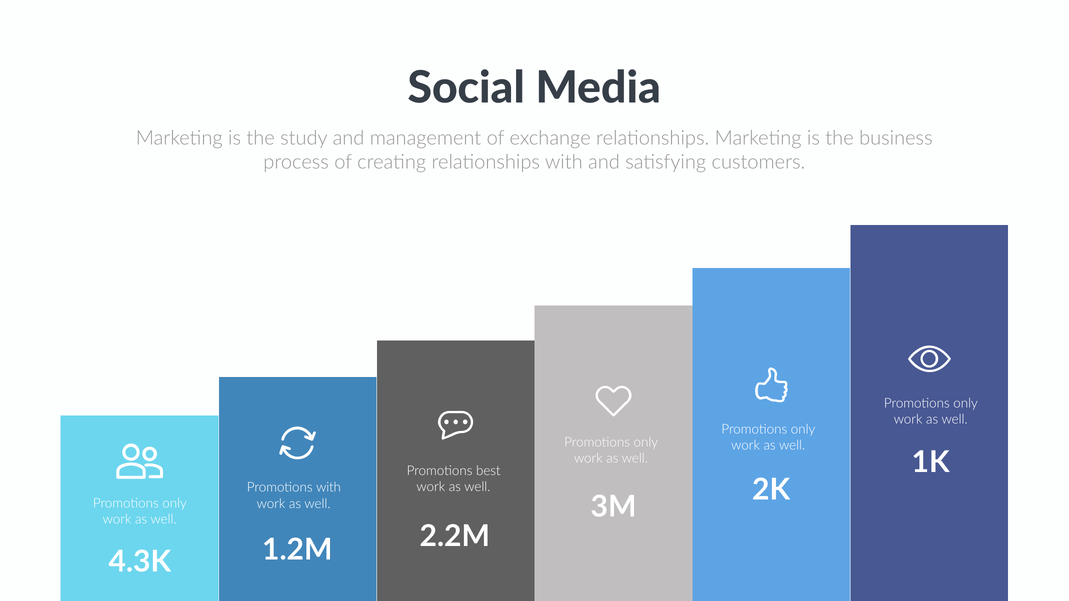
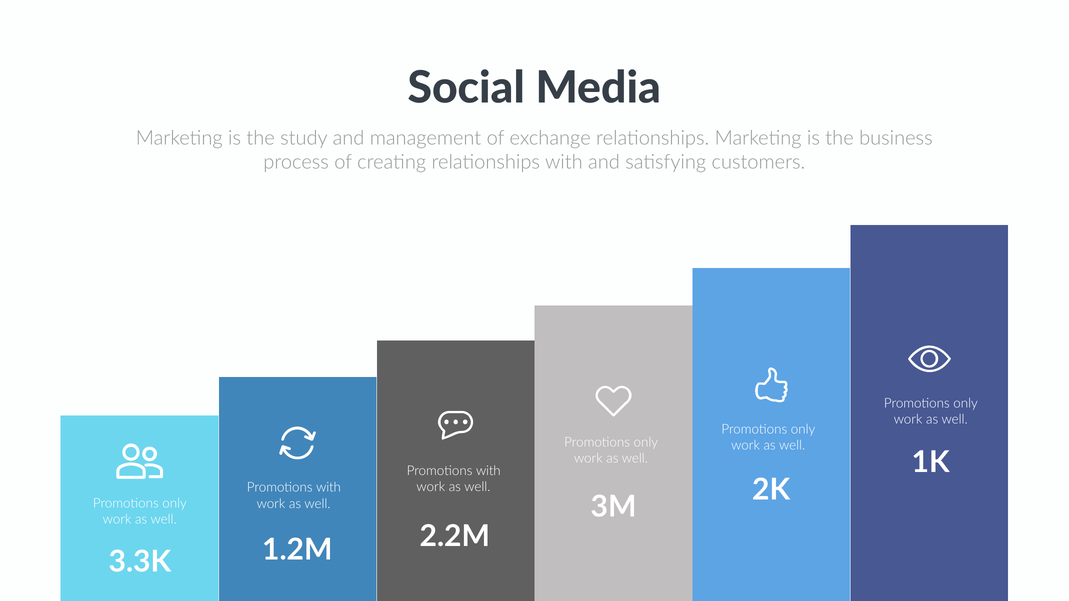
best at (488, 471): best -> with
4.3K: 4.3K -> 3.3K
